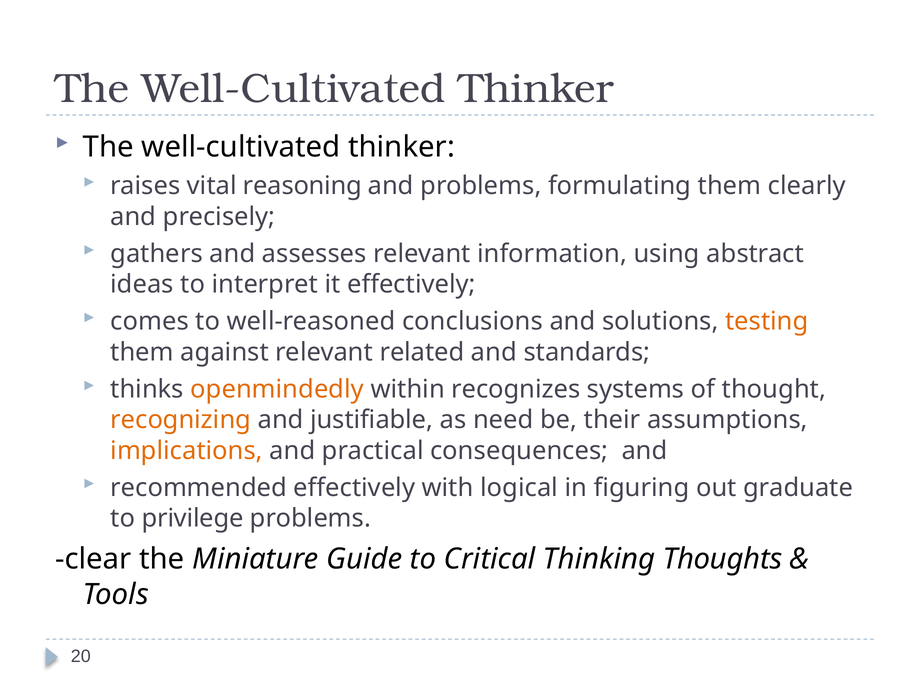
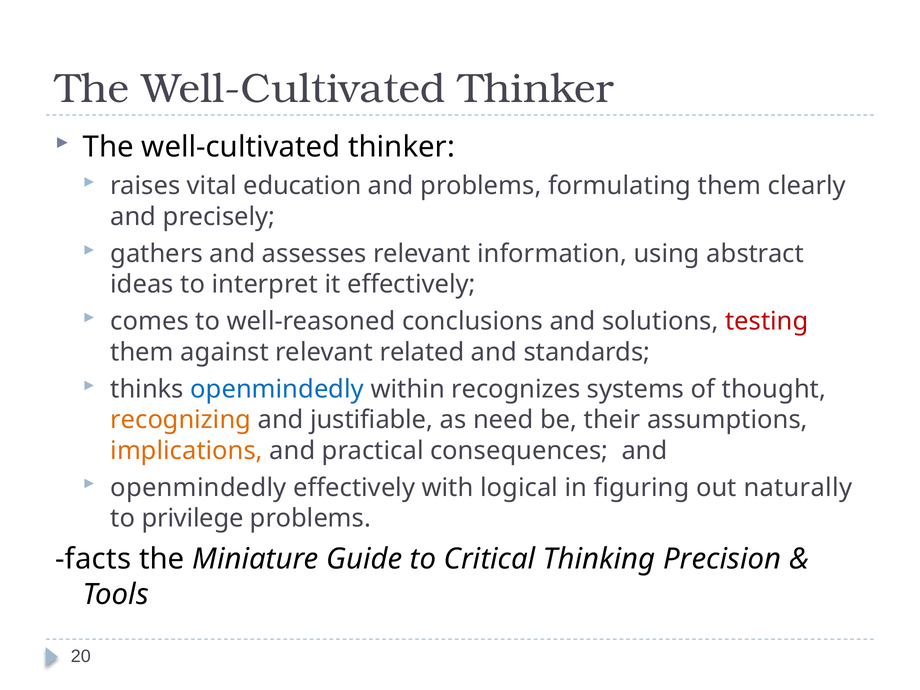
reasoning: reasoning -> education
testing colour: orange -> red
openmindedly at (277, 389) colour: orange -> blue
recommended at (199, 488): recommended -> openmindedly
graduate: graduate -> naturally
clear: clear -> facts
Thoughts: Thoughts -> Precision
